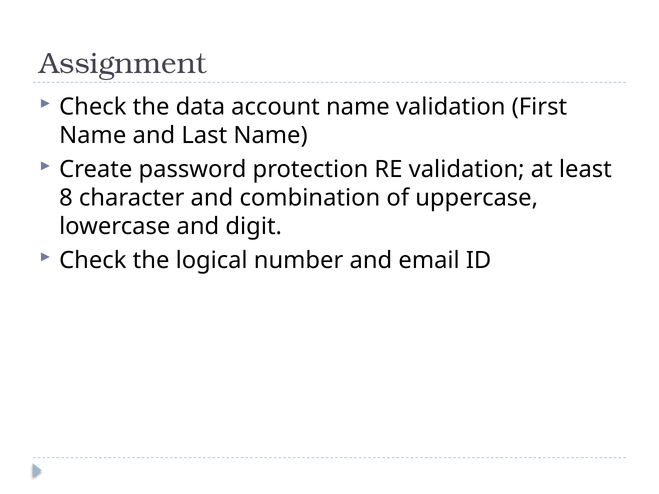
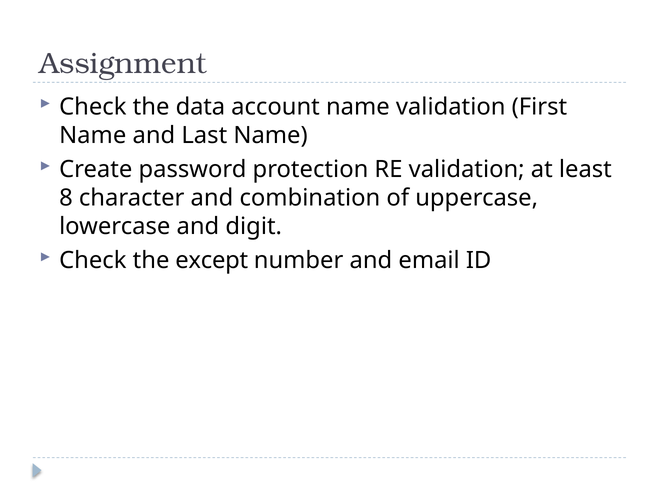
logical: logical -> except
